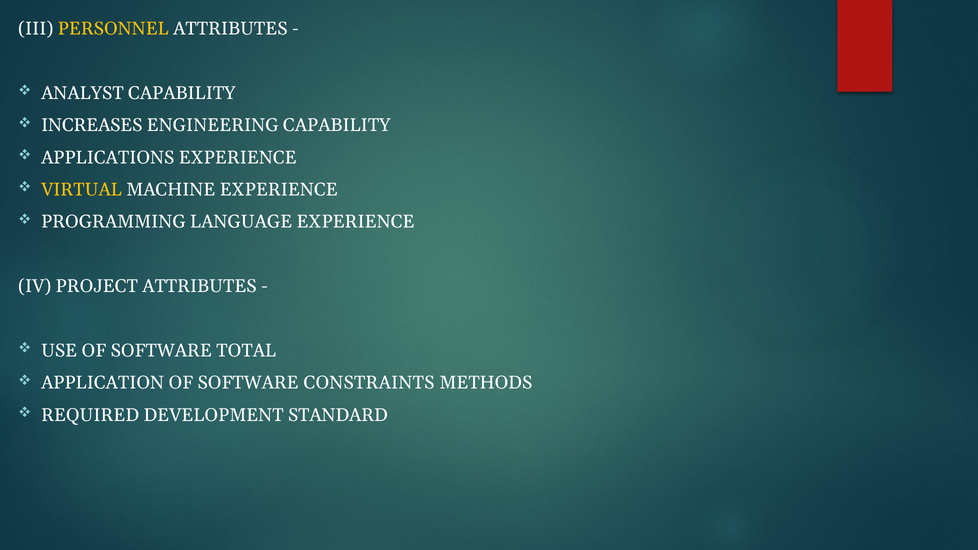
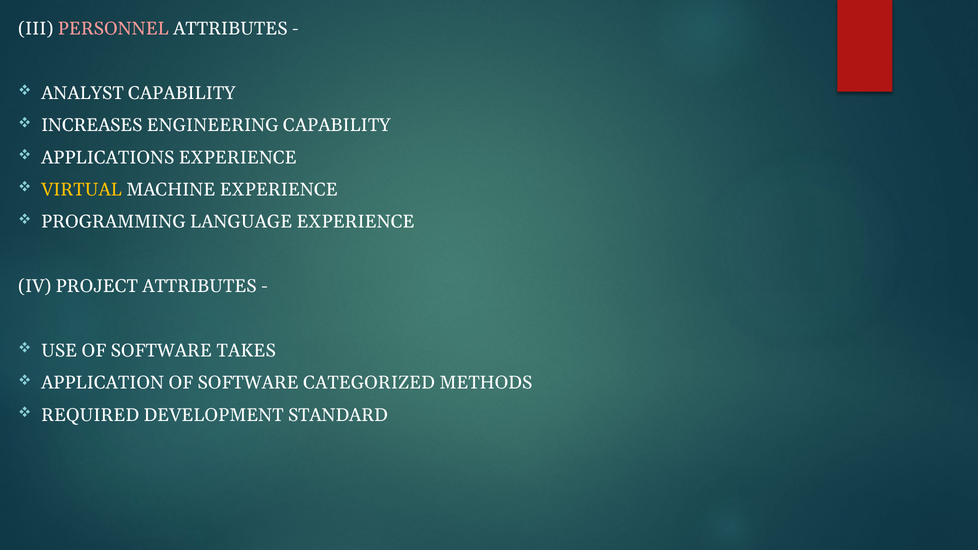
PERSONNEL colour: yellow -> pink
TOTAL: TOTAL -> TAKES
CONSTRAINTS: CONSTRAINTS -> CATEGORIZED
